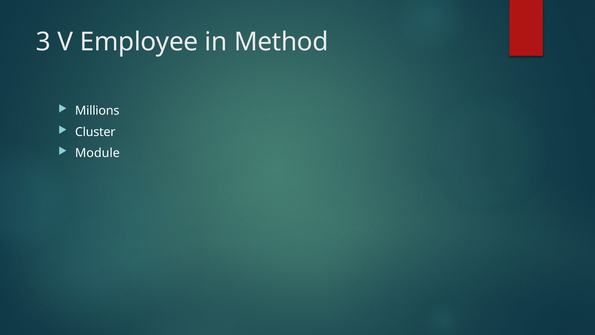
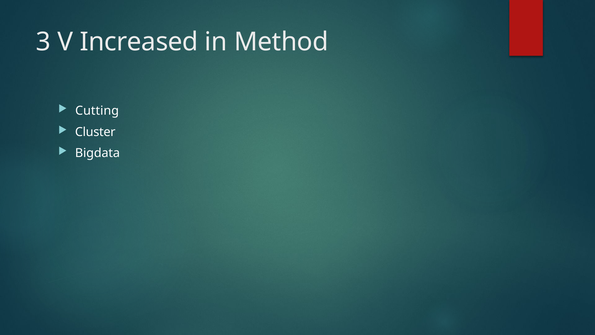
Employee: Employee -> Increased
Millions: Millions -> Cutting
Module: Module -> Bigdata
